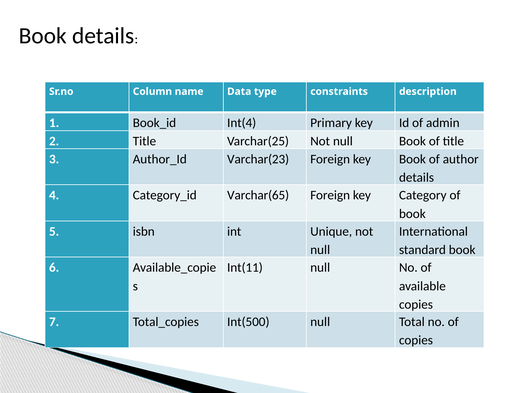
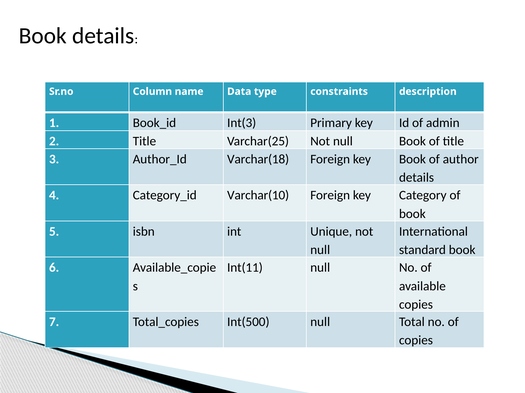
Int(4: Int(4 -> Int(3
Varchar(23: Varchar(23 -> Varchar(18
Varchar(65: Varchar(65 -> Varchar(10
